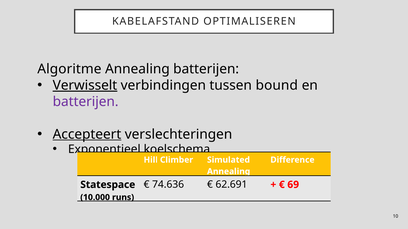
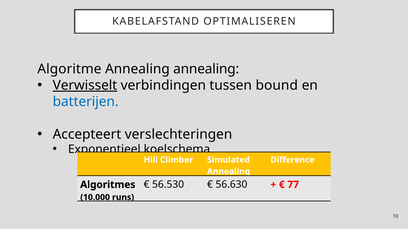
Annealing batterijen: batterijen -> annealing
batterijen at (86, 102) colour: purple -> blue
Accepteert underline: present -> none
74.636: 74.636 -> 56.530
62.691: 62.691 -> 56.630
69: 69 -> 77
Statespace: Statespace -> Algoritmes
